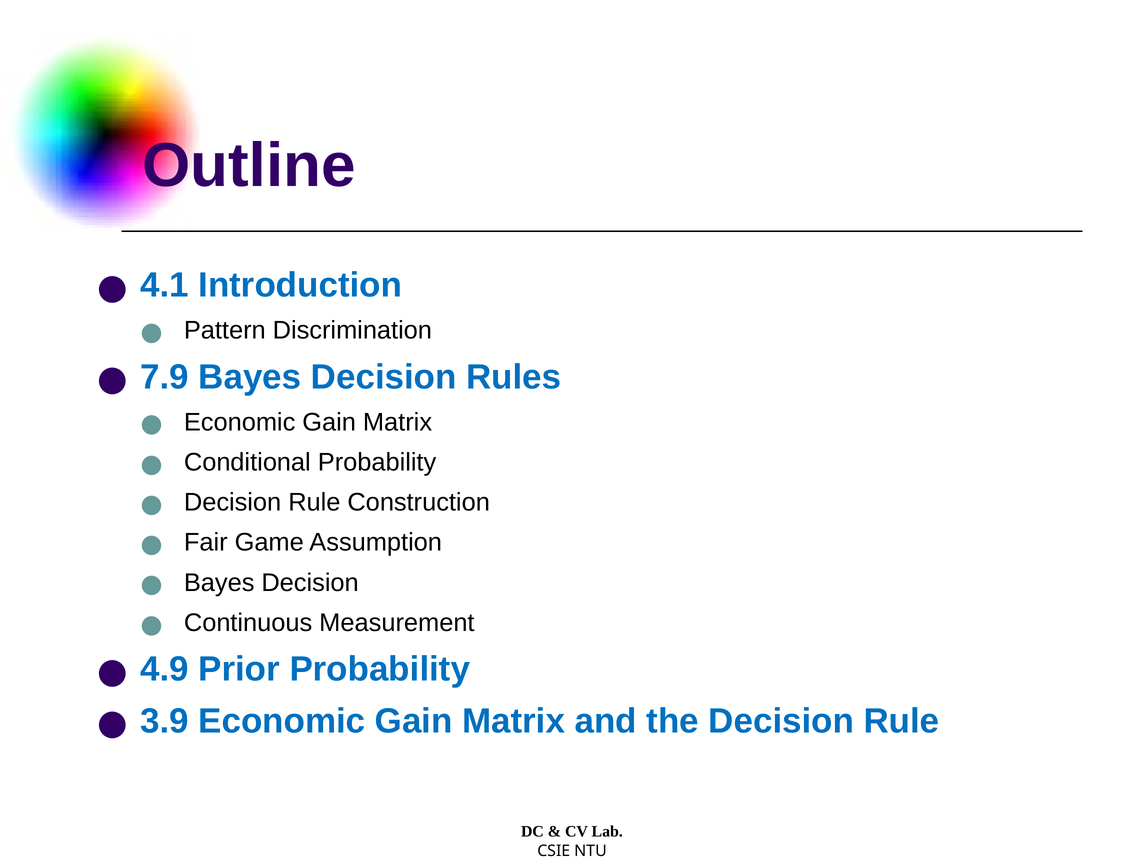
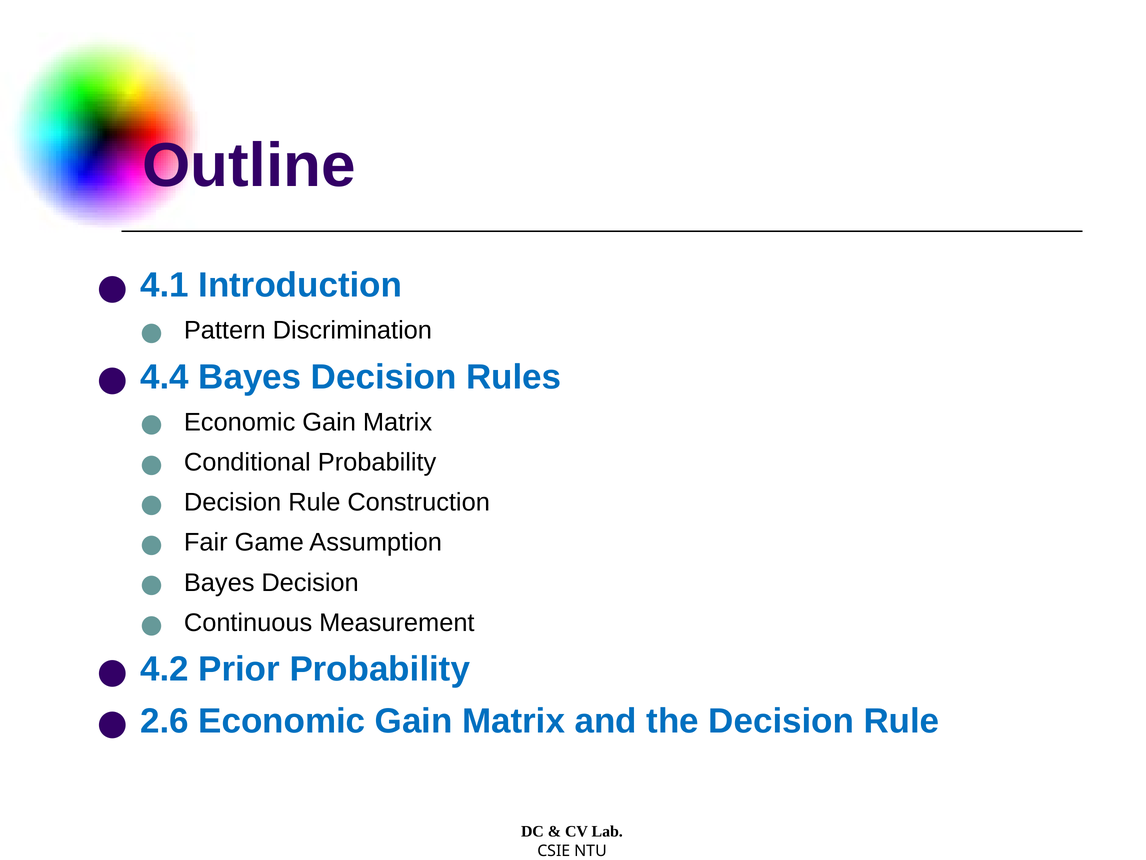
7.9: 7.9 -> 4.4
4.9: 4.9 -> 4.2
3.9: 3.9 -> 2.6
